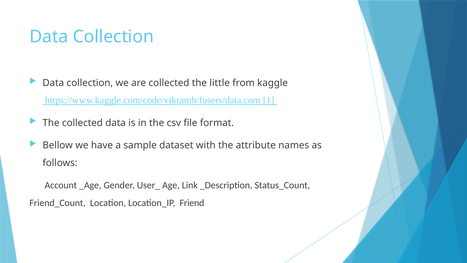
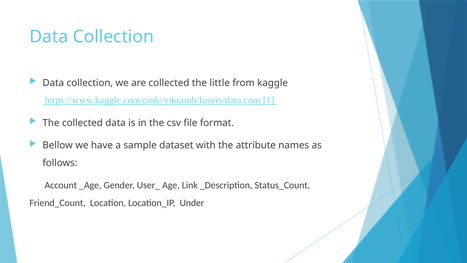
Friend: Friend -> Under
